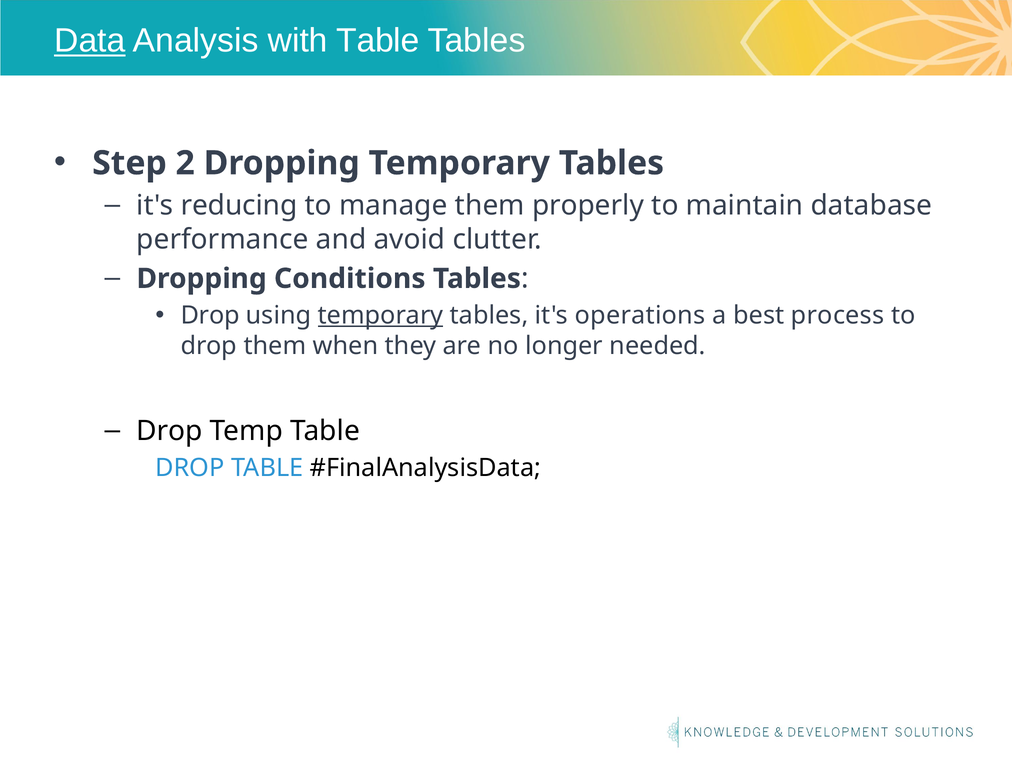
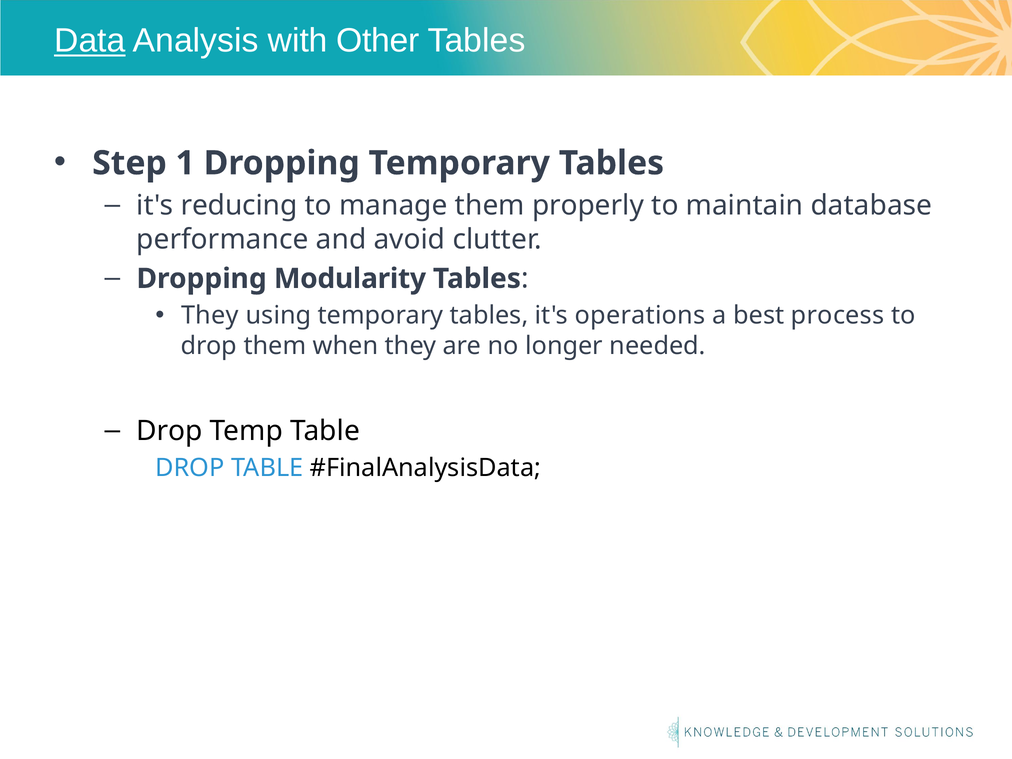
with Table: Table -> Other
2: 2 -> 1
Conditions: Conditions -> Modularity
Drop at (210, 316): Drop -> They
temporary at (381, 316) underline: present -> none
